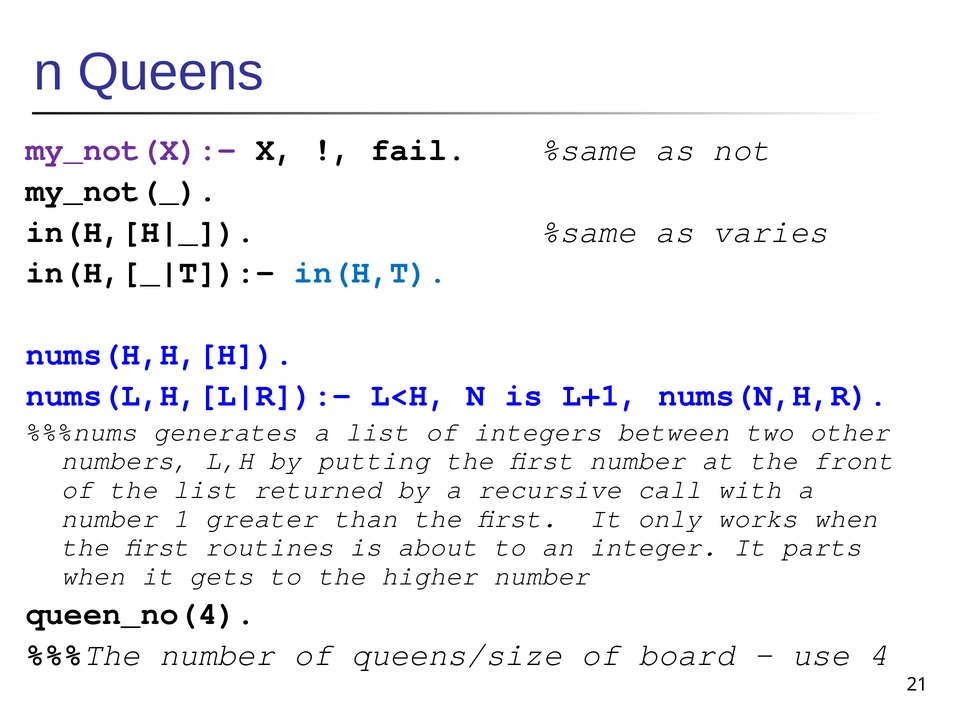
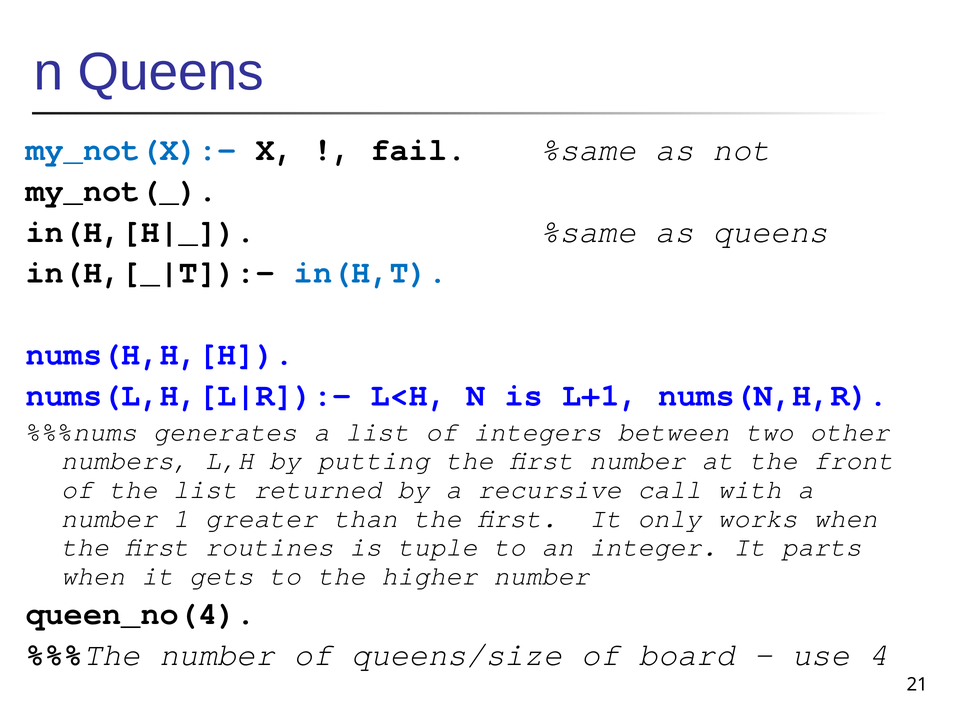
my_not(X):- colour: purple -> blue
as varies: varies -> queens
about: about -> tuple
